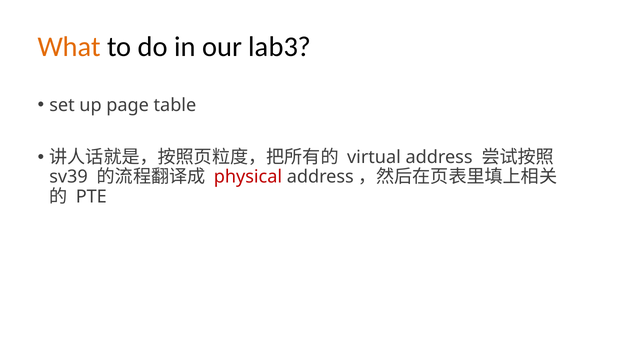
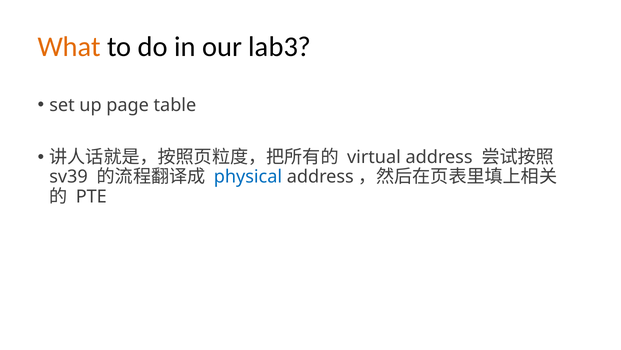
physical colour: red -> blue
